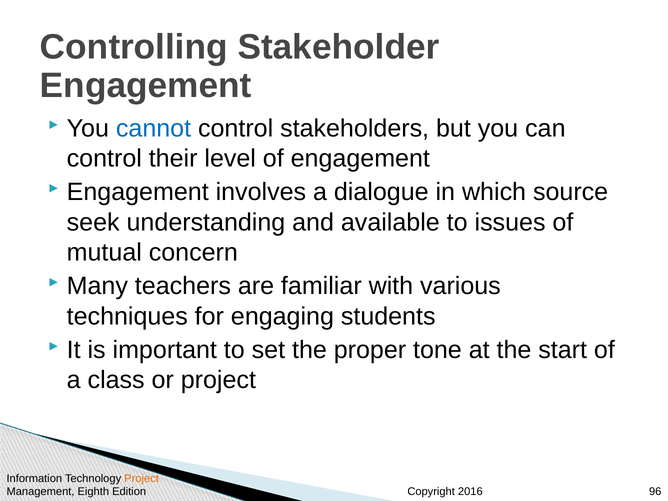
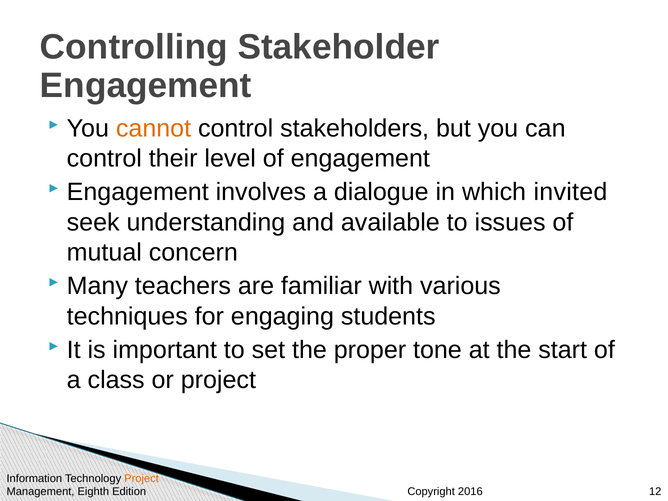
cannot colour: blue -> orange
source: source -> invited
96: 96 -> 12
